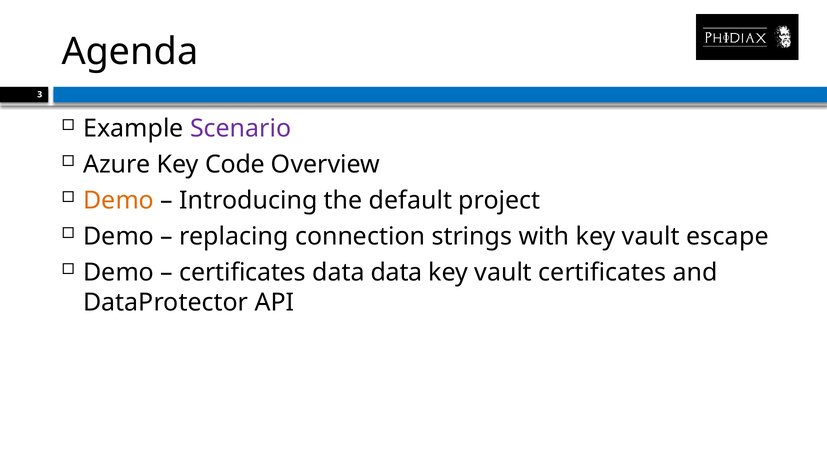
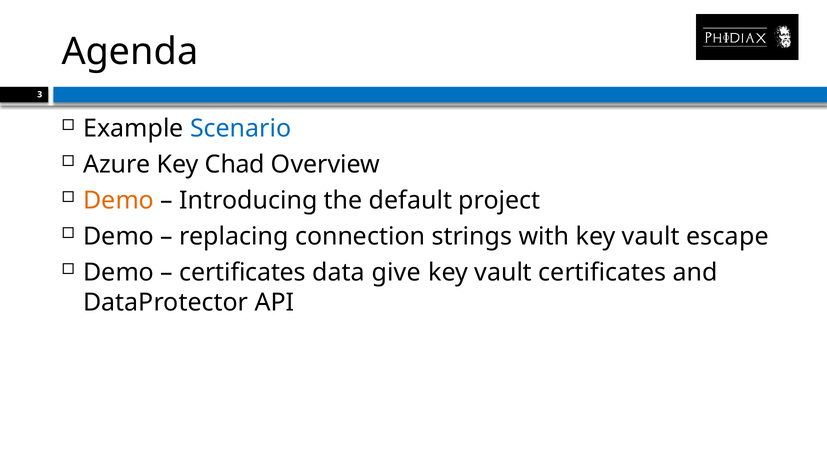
Scenario colour: purple -> blue
Code: Code -> Chad
data data: data -> give
